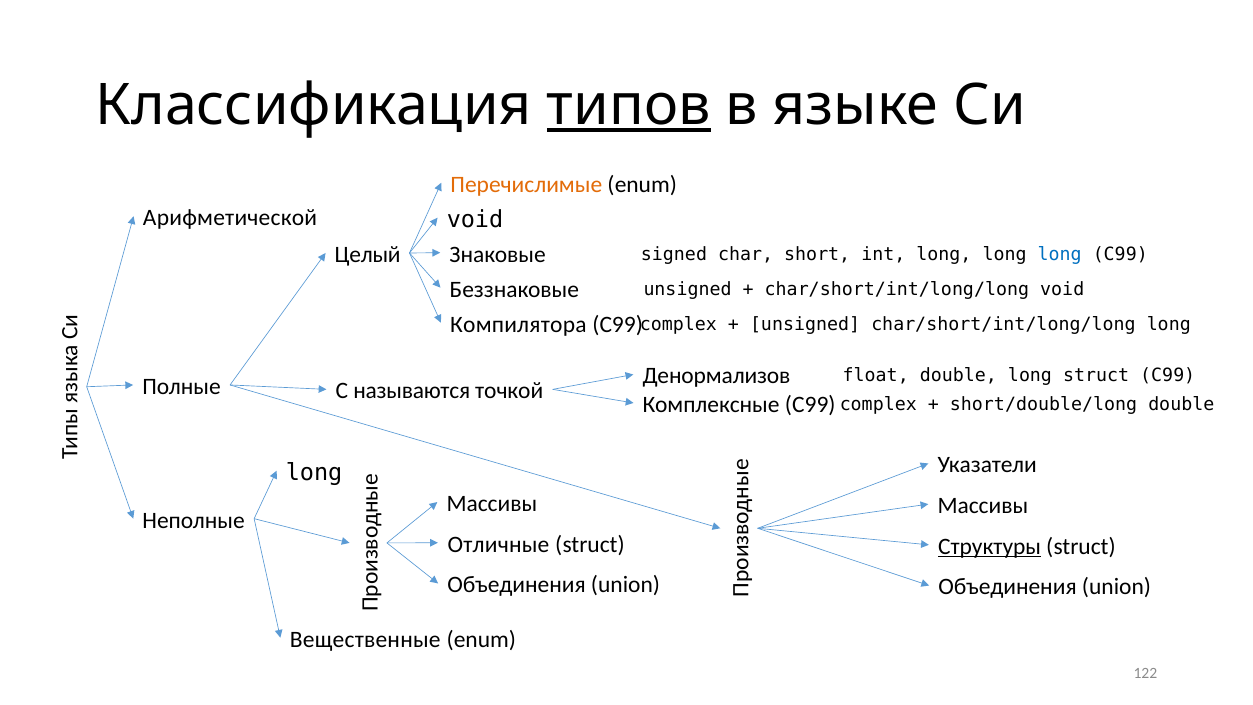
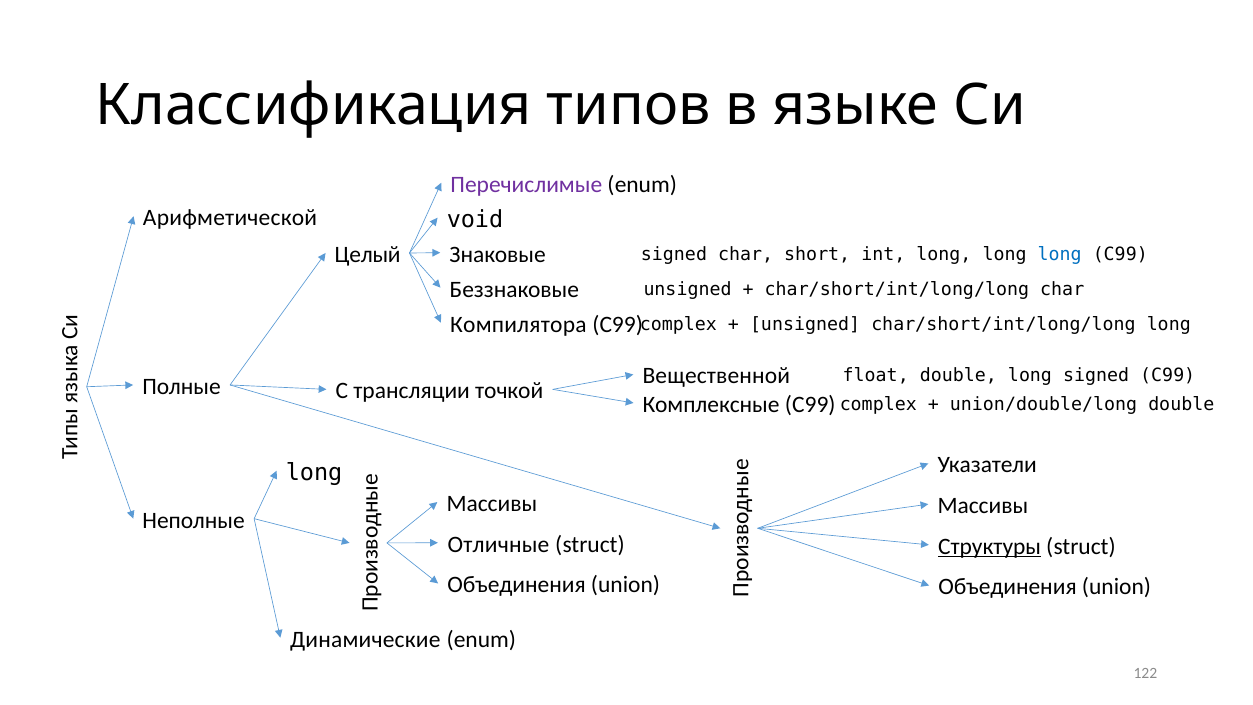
типов underline: present -> none
Перечислимые colour: orange -> purple
char/short/int/long/long void: void -> char
Денормализов: Денормализов -> Вещественной
long struct: struct -> signed
называются: называются -> трансляции
short/double/long: short/double/long -> union/double/long
Вещественные: Вещественные -> Динамические
